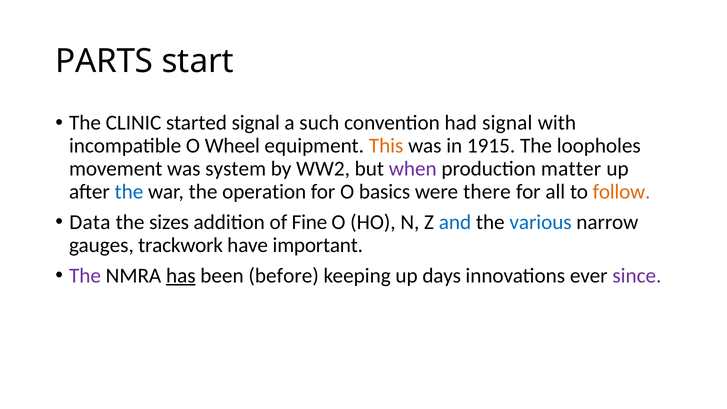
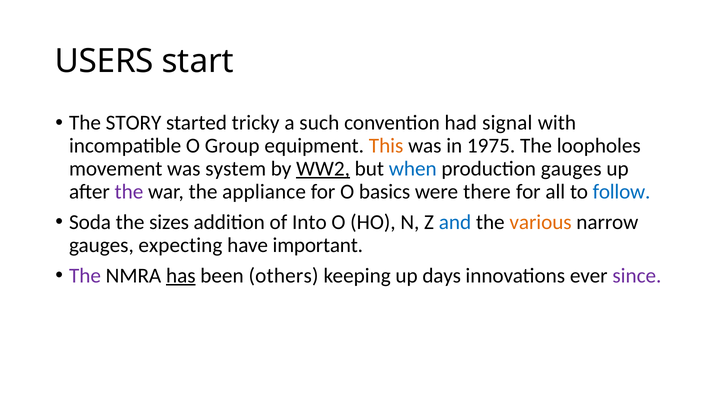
PARTS: PARTS -> USERS
CLINIC: CLINIC -> STORY
started signal: signal -> tricky
Wheel: Wheel -> Group
1915: 1915 -> 1975
WW2 underline: none -> present
when colour: purple -> blue
production matter: matter -> gauges
the at (129, 192) colour: blue -> purple
operation: operation -> appliance
follow colour: orange -> blue
Data: Data -> Soda
Fine: Fine -> Into
various colour: blue -> orange
trackwork: trackwork -> expecting
before: before -> others
